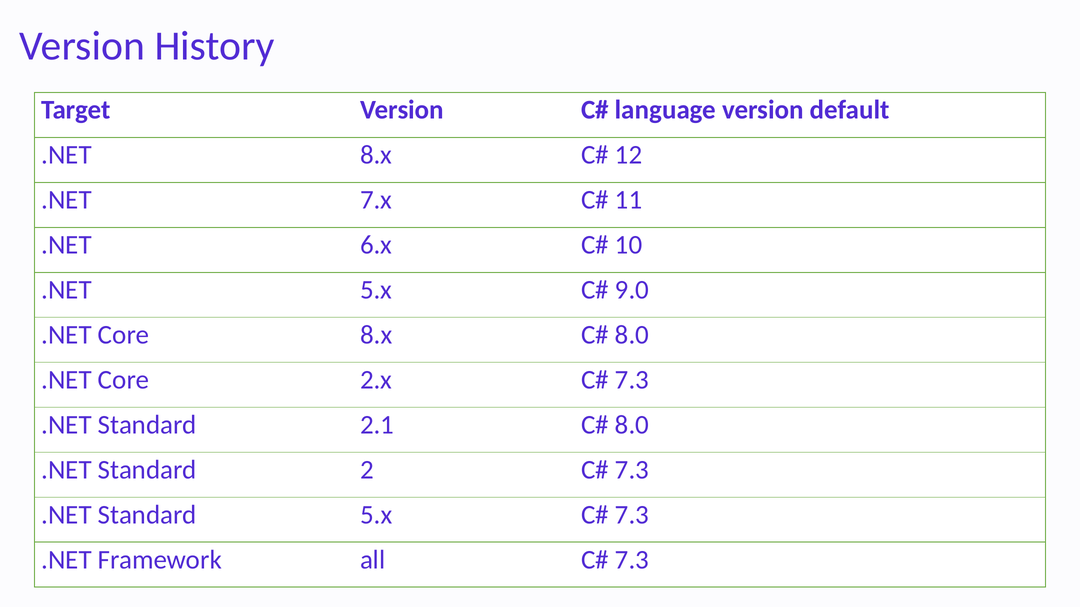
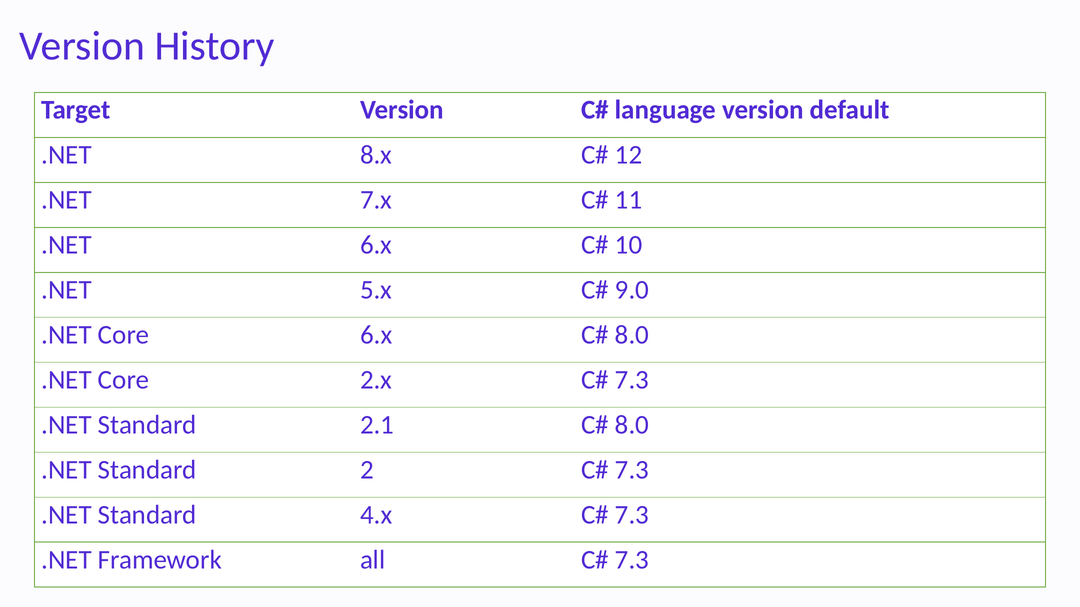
Core 8.x: 8.x -> 6.x
Standard 5.x: 5.x -> 4.x
